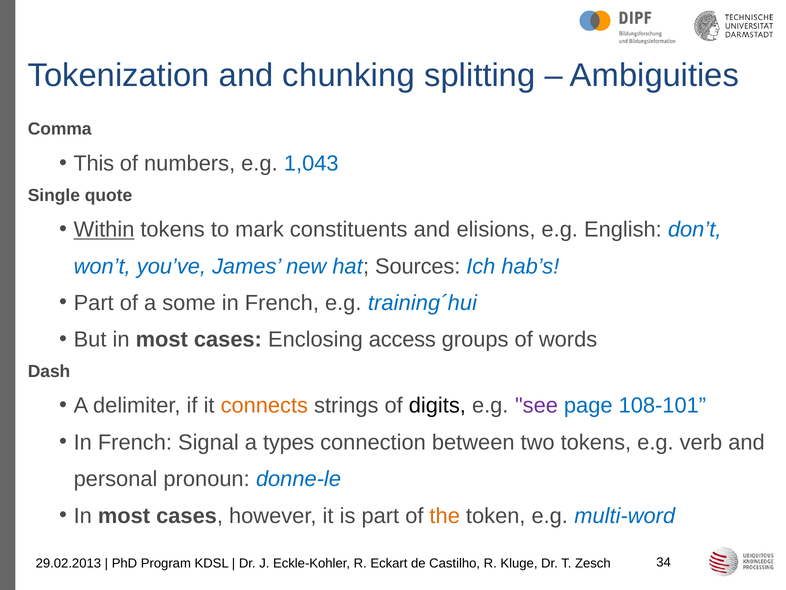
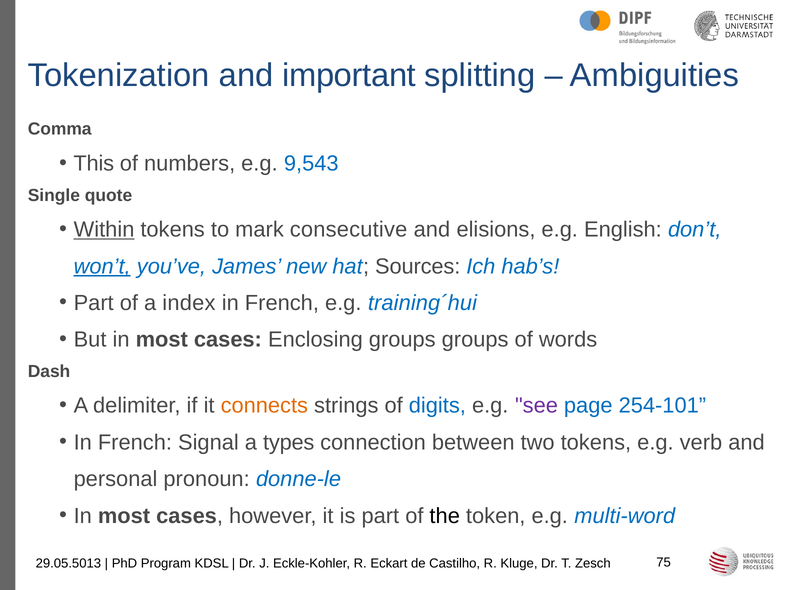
chunking: chunking -> important
1,043: 1,043 -> 9,543
constituents: constituents -> consecutive
won’t underline: none -> present
some: some -> index
Enclosing access: access -> groups
digits colour: black -> blue
108-101: 108-101 -> 254-101
the colour: orange -> black
29.02.2013: 29.02.2013 -> 29.05.5013
34: 34 -> 75
